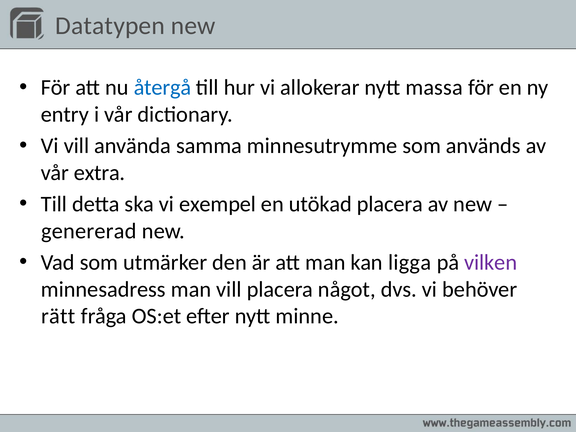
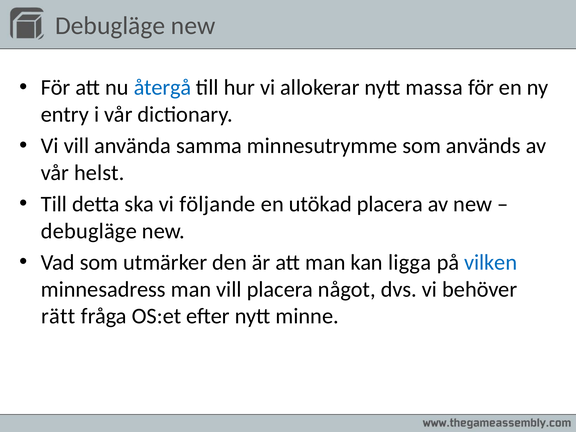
Datatypen at (110, 26): Datatypen -> Debugläge
extra: extra -> helst
exempel: exempel -> följande
genererad at (89, 231): genererad -> debugläge
vilken colour: purple -> blue
